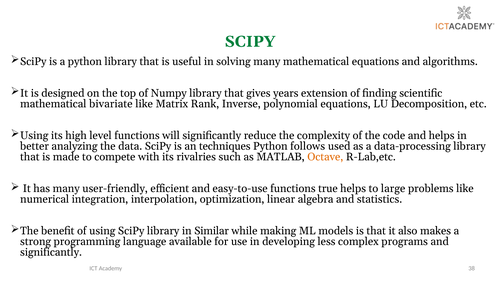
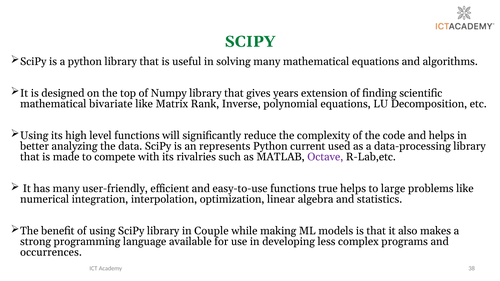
techniques: techniques -> represents
follows: follows -> current
Octave colour: orange -> purple
Similar: Similar -> Couple
significantly at (51, 252): significantly -> occurrences
